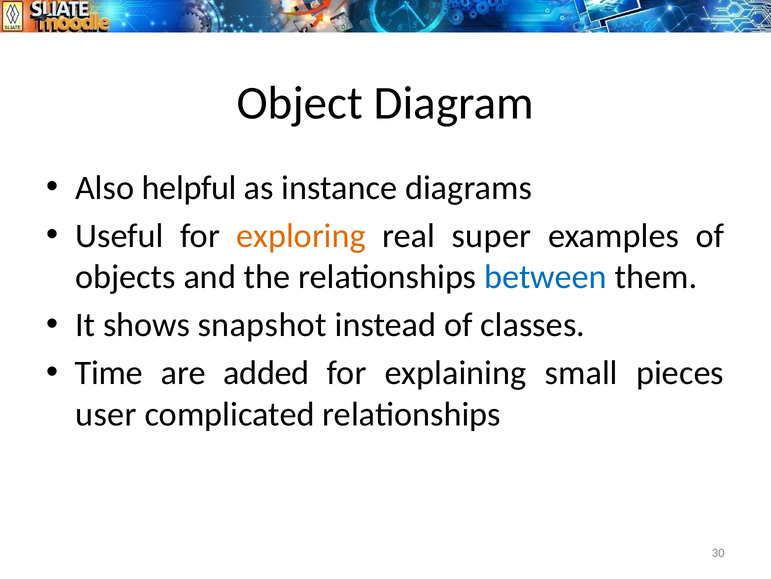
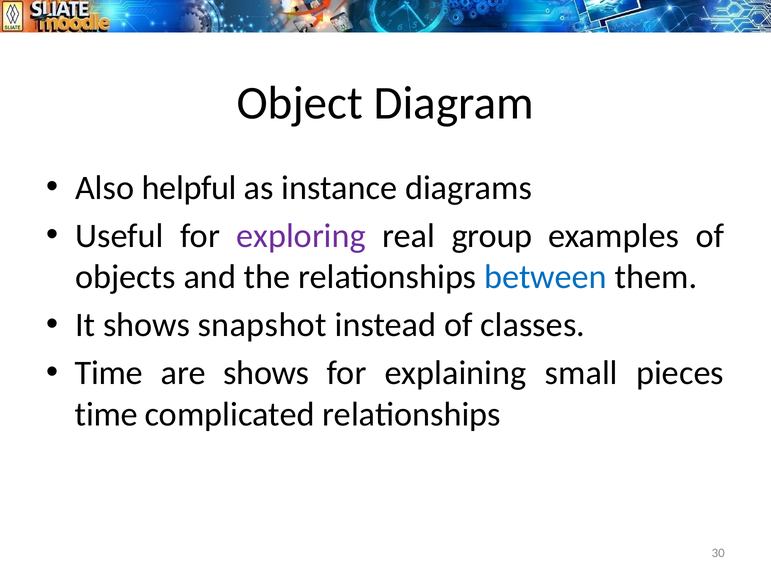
exploring colour: orange -> purple
super: super -> group
are added: added -> shows
user at (106, 414): user -> time
